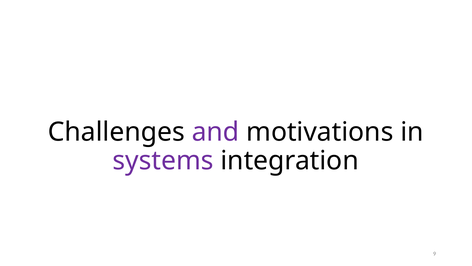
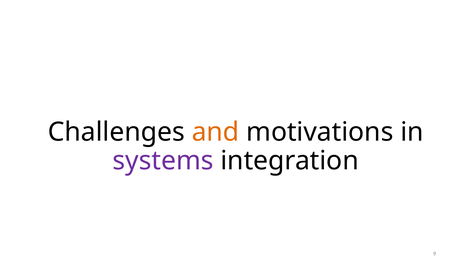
and colour: purple -> orange
